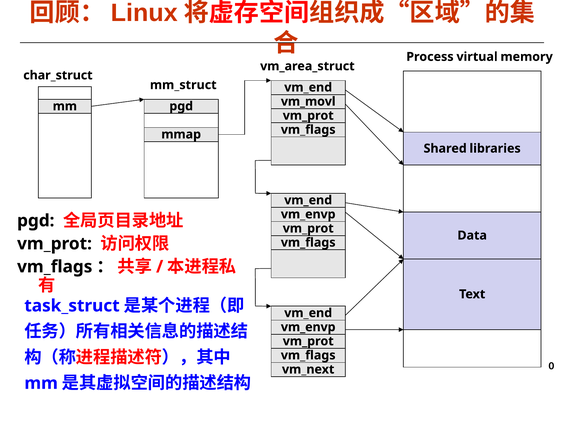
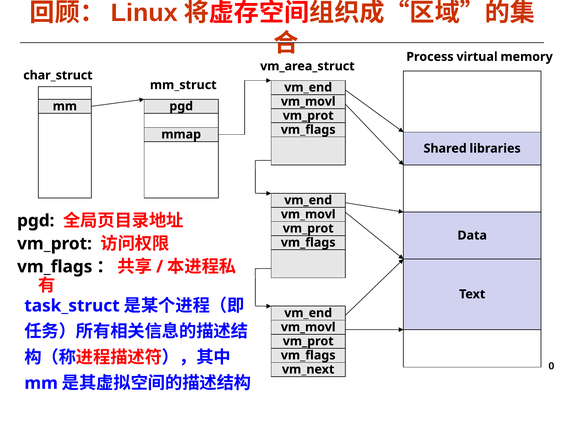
vm_envp at (308, 214): vm_envp -> vm_movl
vm_envp at (308, 327): vm_envp -> vm_movl
